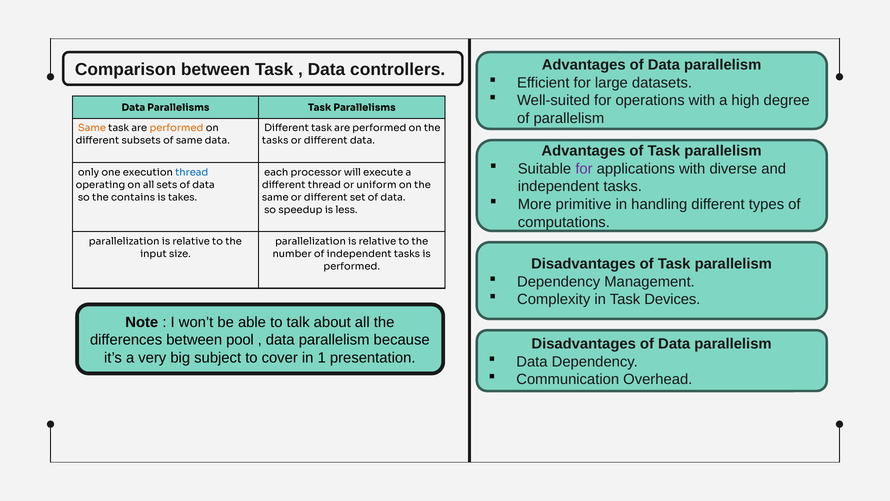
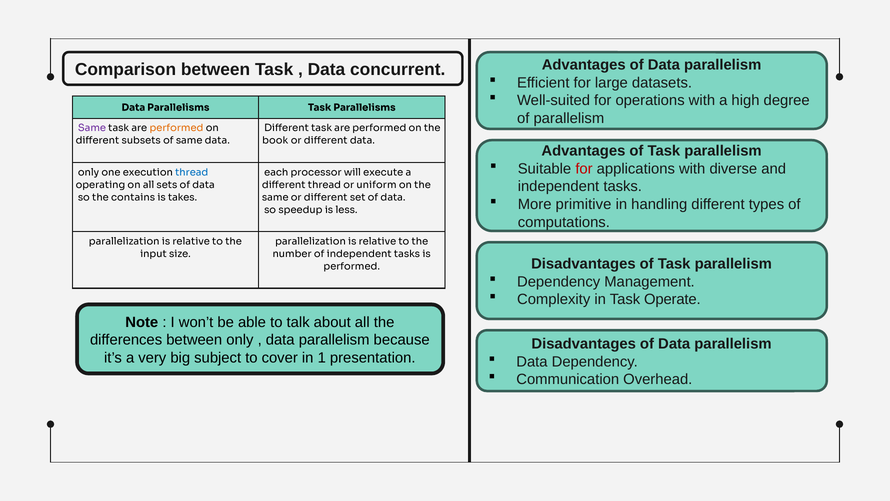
controllers: controllers -> concurrent
Same at (92, 128) colour: orange -> purple
tasks at (275, 141): tasks -> book
for at (584, 169) colour: purple -> red
Devices: Devices -> Operate
between pool: pool -> only
